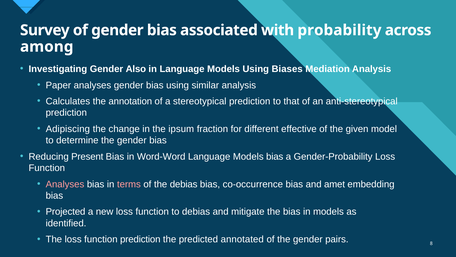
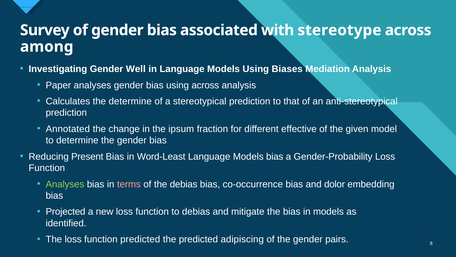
probability: probability -> stereotype
Also: Also -> Well
using similar: similar -> across
the annotation: annotation -> determine
Adipiscing: Adipiscing -> Annotated
Word-Word: Word-Word -> Word-Least
Analyses at (65, 184) colour: pink -> light green
amet: amet -> dolor
function prediction: prediction -> predicted
annotated: annotated -> adipiscing
